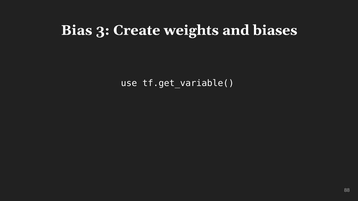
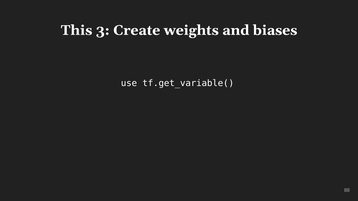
Bias: Bias -> This
